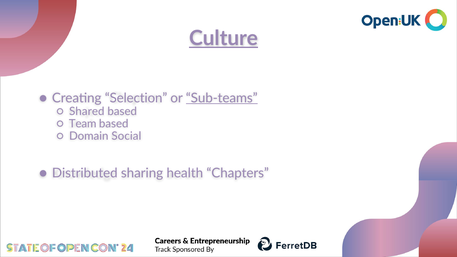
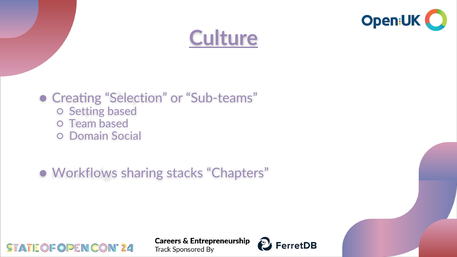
Sub-teams underline: present -> none
Shared: Shared -> Setting
Distributed: Distributed -> Workflows
health: health -> stacks
